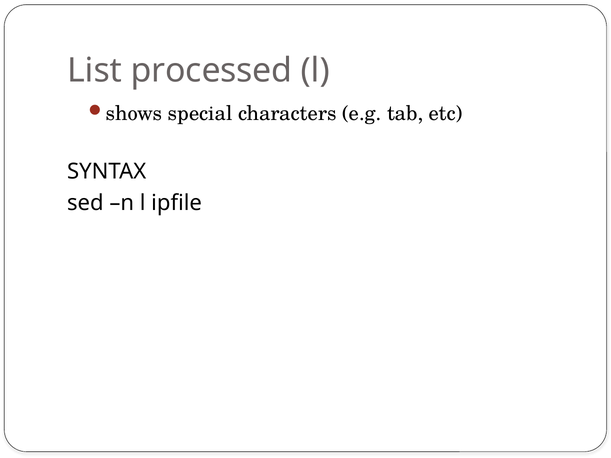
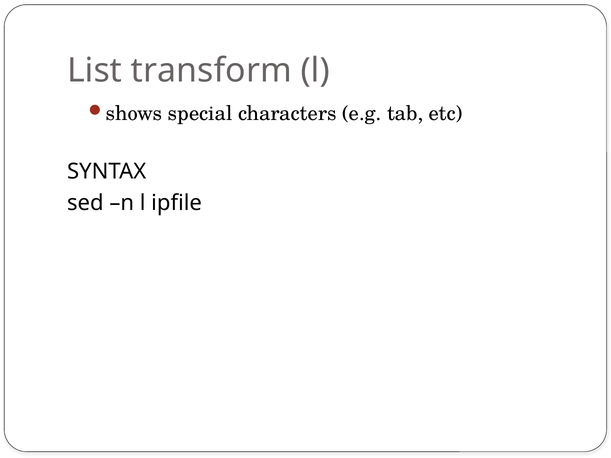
processed: processed -> transform
